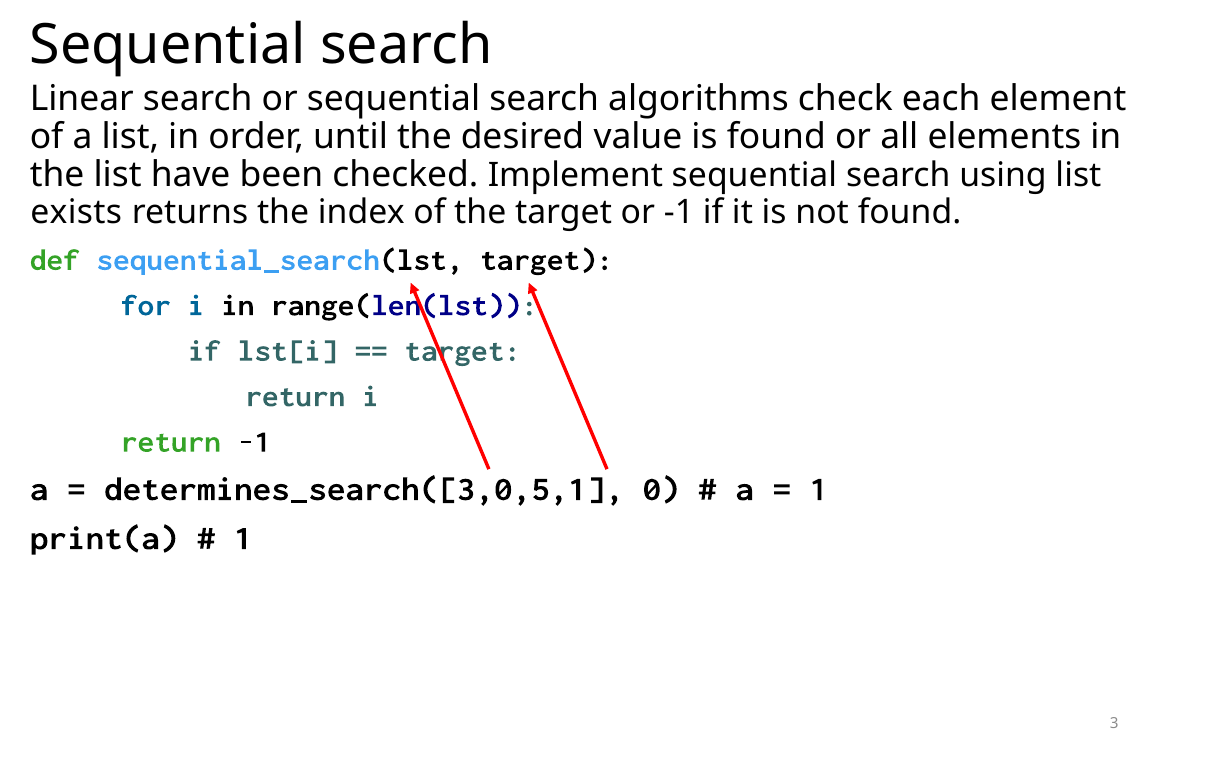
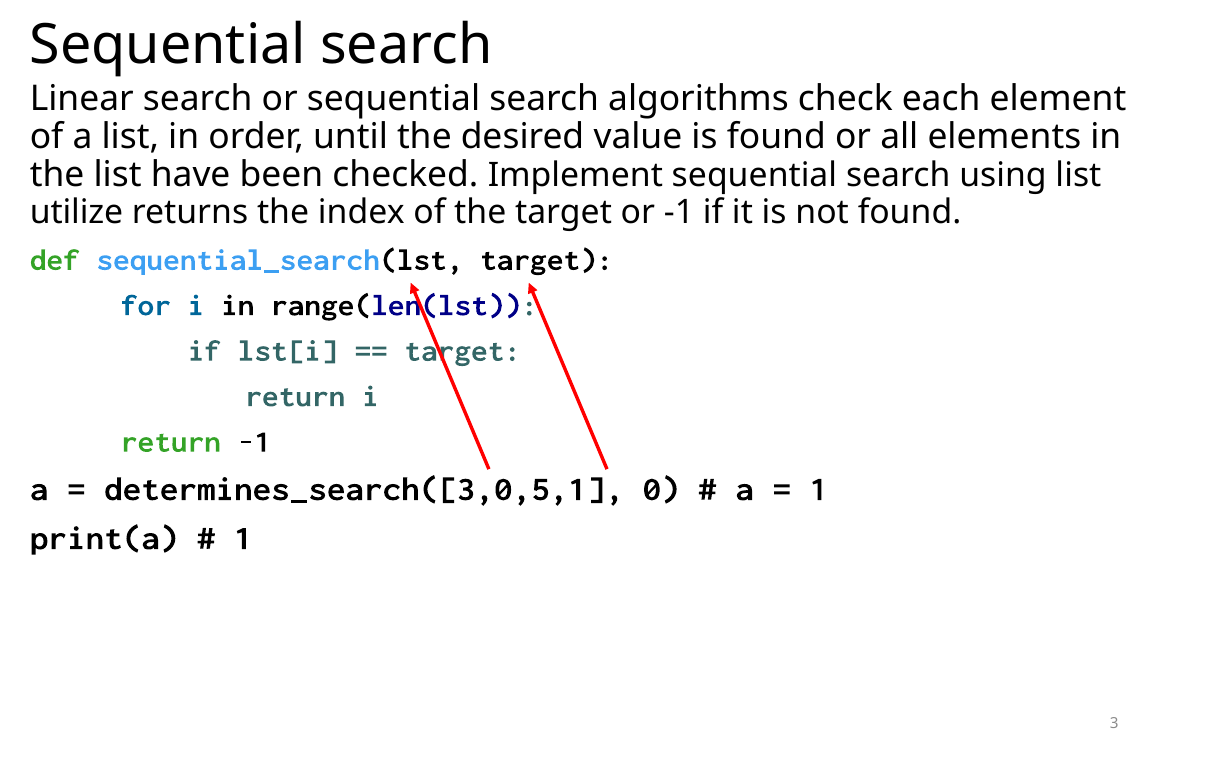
exists: exists -> utilize
